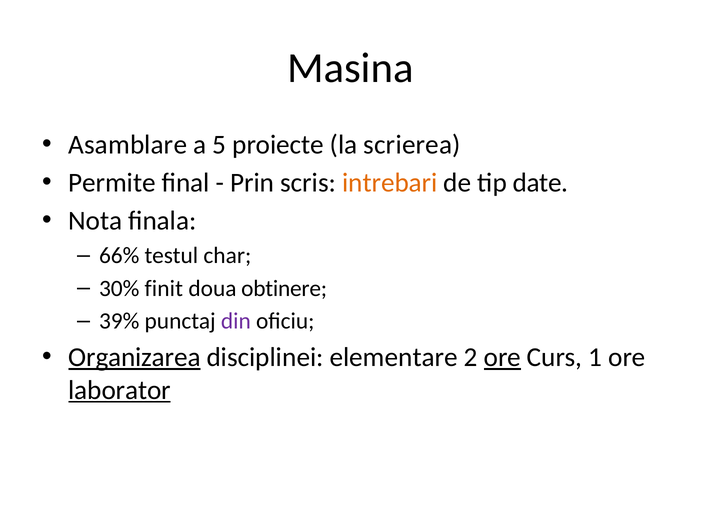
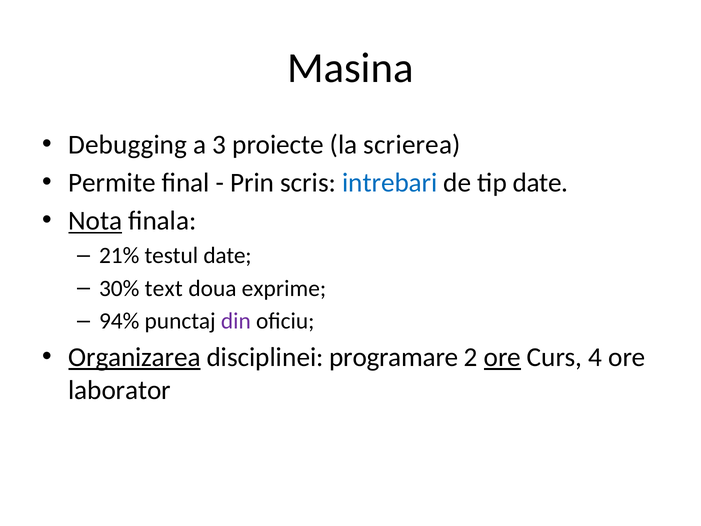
Asamblare: Asamblare -> Debugging
5: 5 -> 3
intrebari colour: orange -> blue
Nota underline: none -> present
66%: 66% -> 21%
testul char: char -> date
finit: finit -> text
obtinere: obtinere -> exprime
39%: 39% -> 94%
elementare: elementare -> programare
1: 1 -> 4
laborator underline: present -> none
